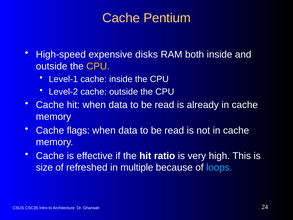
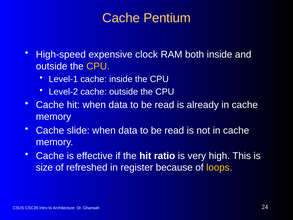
disks: disks -> clock
flags: flags -> slide
multiple: multiple -> register
loops colour: light blue -> yellow
